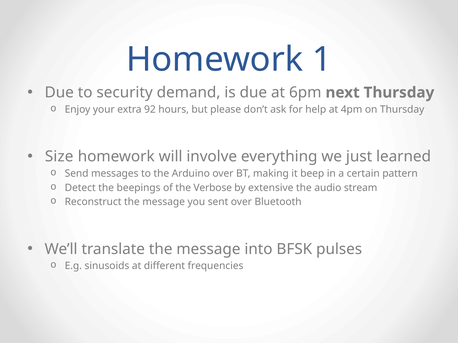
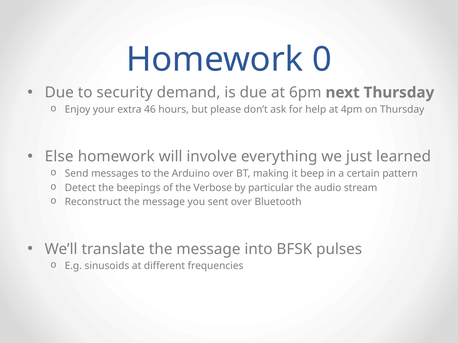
1: 1 -> 0
92: 92 -> 46
Size: Size -> Else
extensive: extensive -> particular
